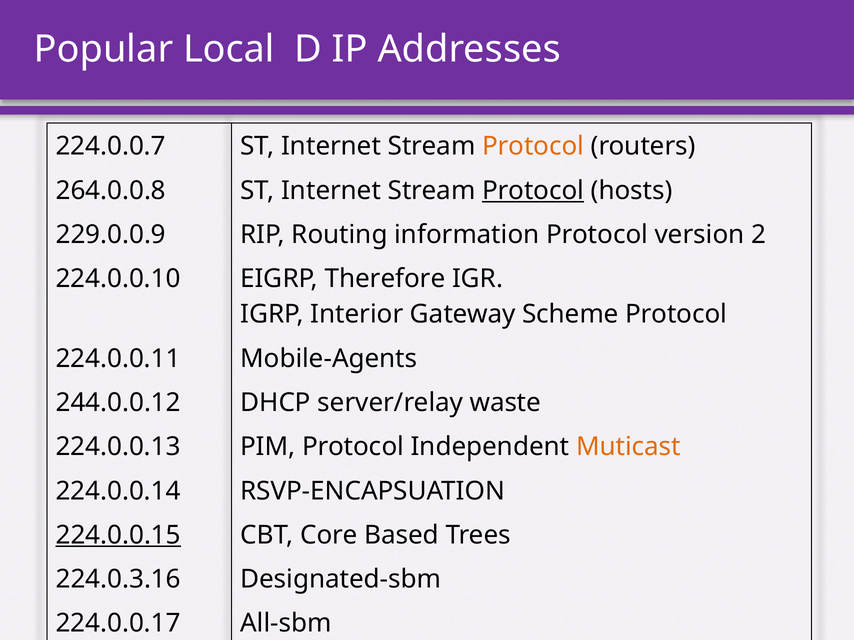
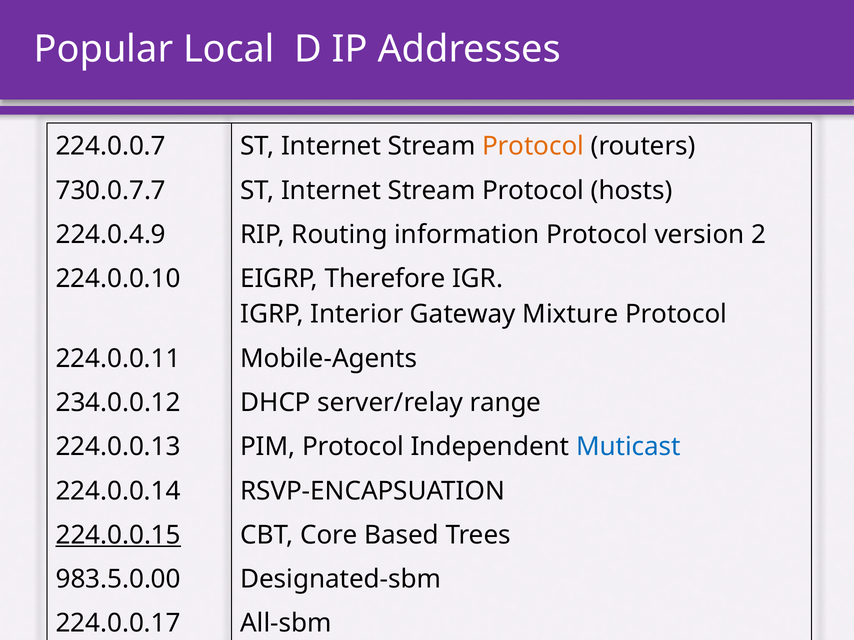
264.0.0.8: 264.0.0.8 -> 730.0.7.7
Protocol at (533, 191) underline: present -> none
229.0.0.9: 229.0.0.9 -> 224.0.4.9
Scheme: Scheme -> Mixture
244.0.0.12: 244.0.0.12 -> 234.0.0.12
waste: waste -> range
Muticast colour: orange -> blue
224.0.3.16: 224.0.3.16 -> 983.5.0.00
